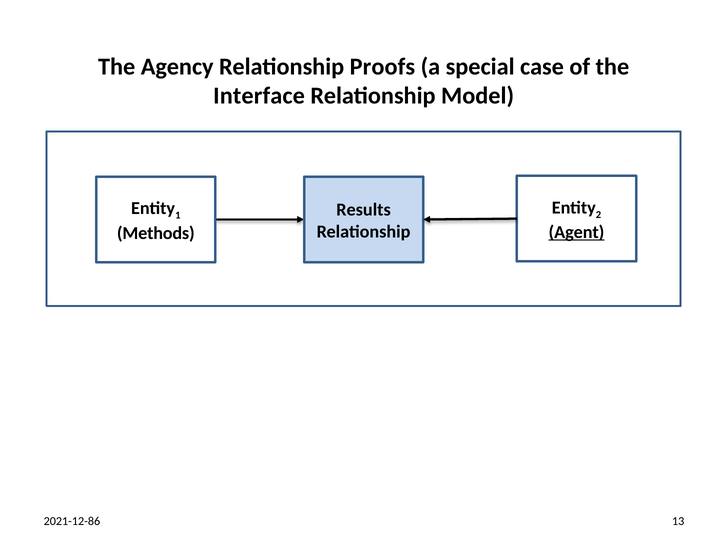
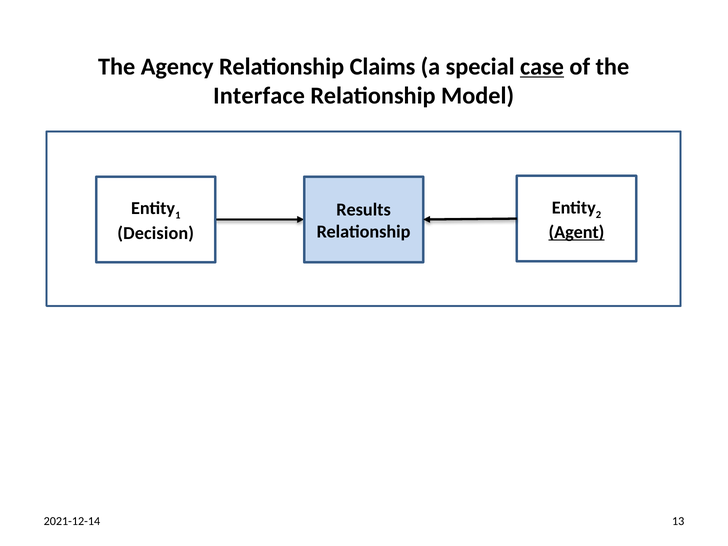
Proofs: Proofs -> Claims
case underline: none -> present
Methods: Methods -> Decision
2021-12-86: 2021-12-86 -> 2021-12-14
